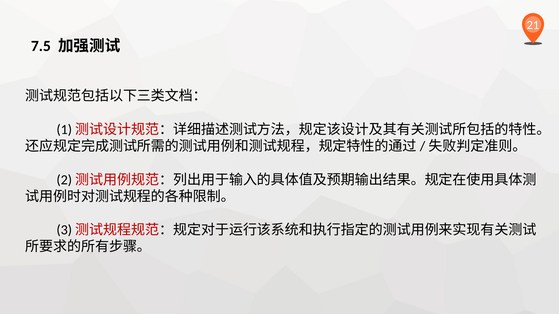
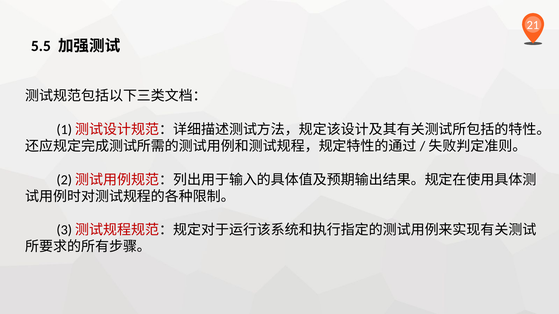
7.5: 7.5 -> 5.5
